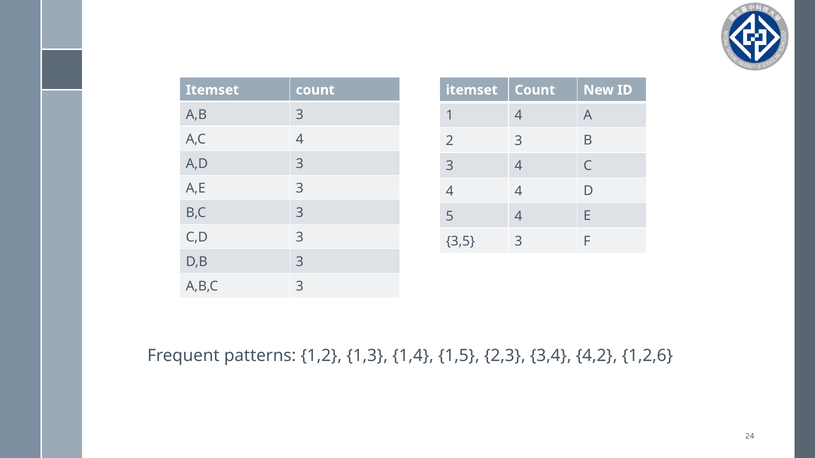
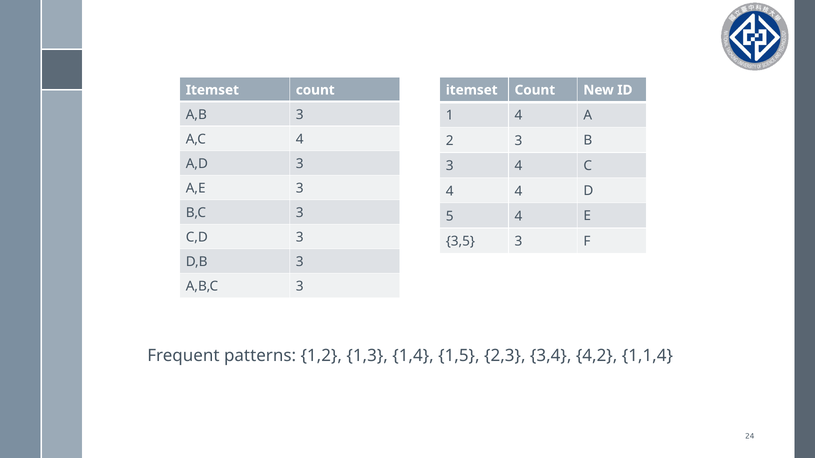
1,2,6: 1,2,6 -> 1,1,4
